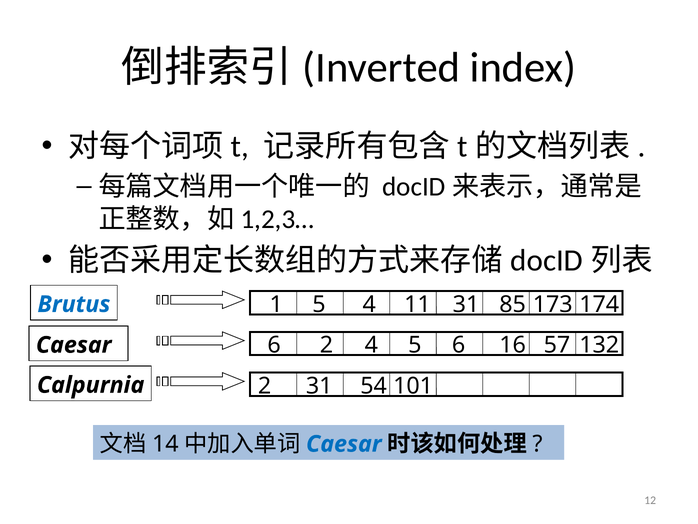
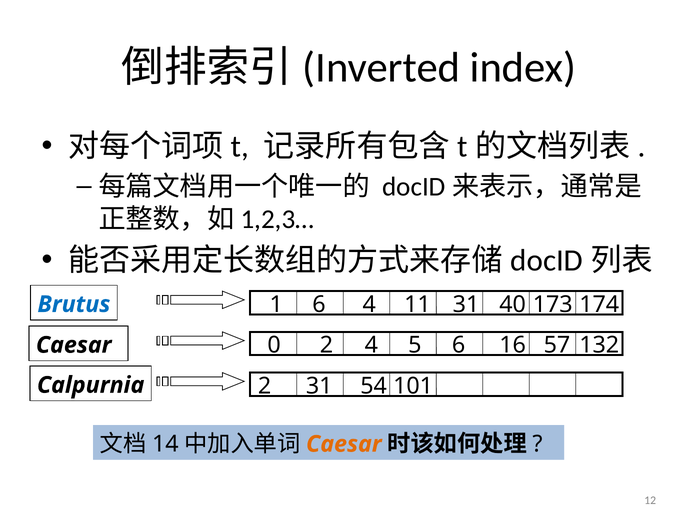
1 5: 5 -> 6
85: 85 -> 40
Caesar 6: 6 -> 0
Caesar at (344, 444) colour: blue -> orange
